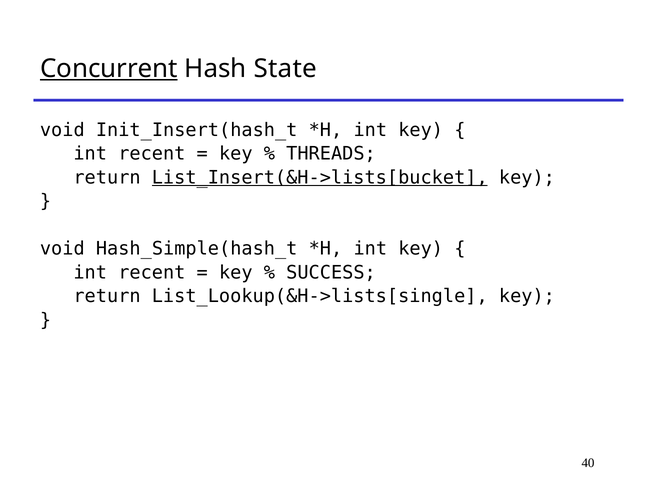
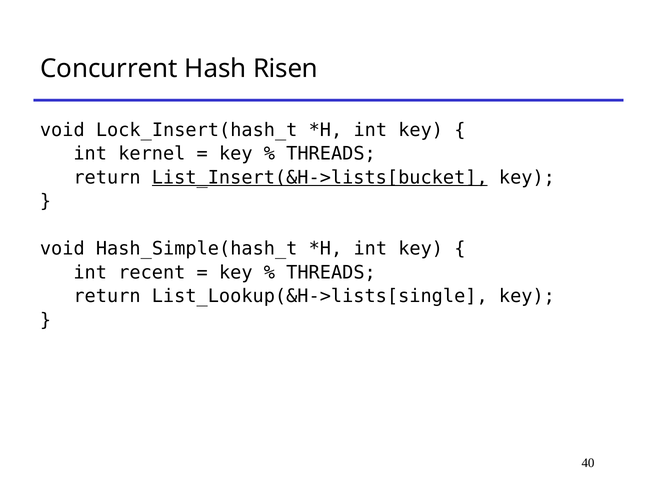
Concurrent underline: present -> none
State: State -> Risen
Init_Insert(hash_t: Init_Insert(hash_t -> Lock_Insert(hash_t
recent at (152, 154): recent -> kernel
SUCCESS at (331, 273): SUCCESS -> THREADS
